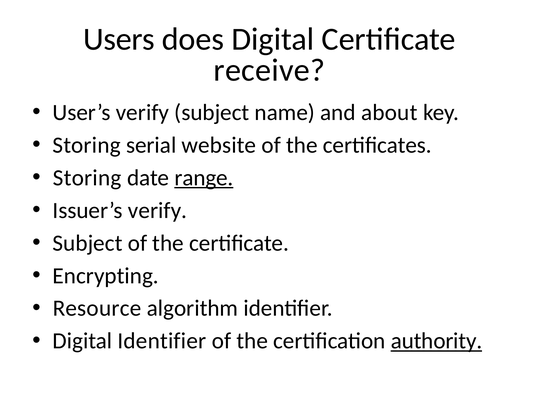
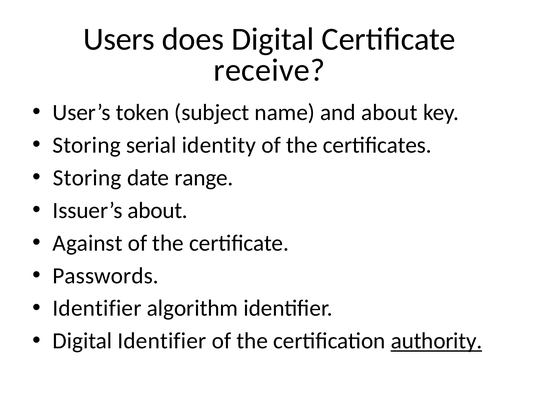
User’s verify: verify -> token
website: website -> identity
range underline: present -> none
Issuer’s verify: verify -> about
Subject at (88, 243): Subject -> Against
Encrypting: Encrypting -> Passwords
Resource at (97, 309): Resource -> Identifier
